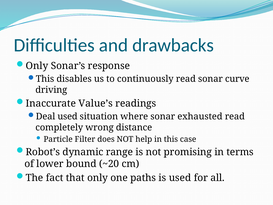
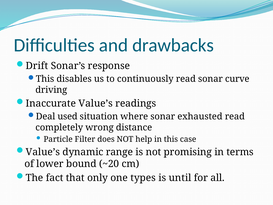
Only at (37, 66): Only -> Drift
Robot’s at (43, 152): Robot’s -> Value’s
paths: paths -> types
is used: used -> until
